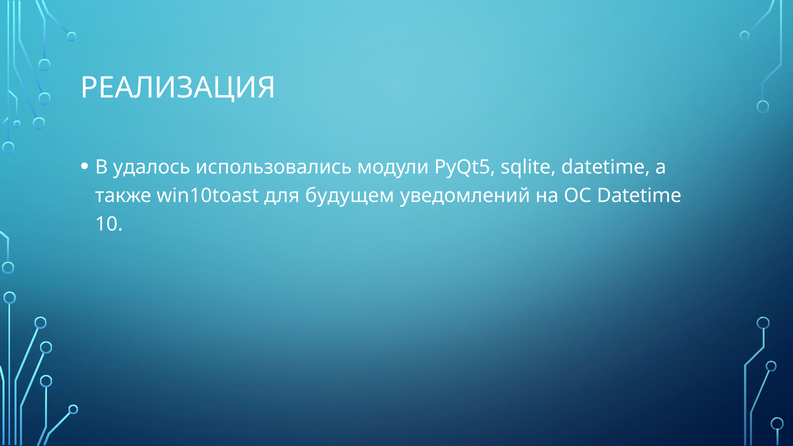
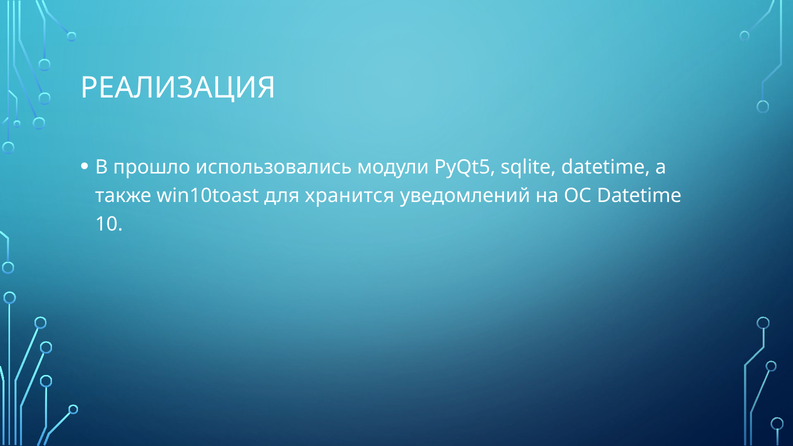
удалось: удалось -> прошло
будущем: будущем -> хранится
